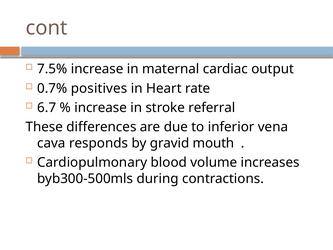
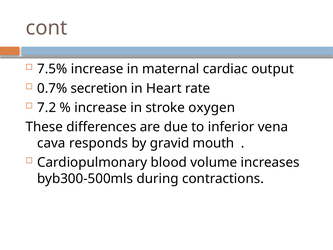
positives: positives -> secretion
6.7: 6.7 -> 7.2
referral: referral -> oxygen
